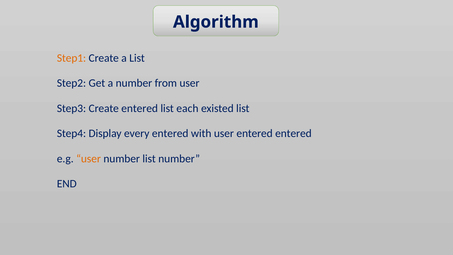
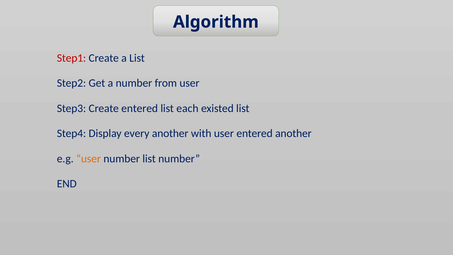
Step1 colour: orange -> red
every entered: entered -> another
entered entered: entered -> another
